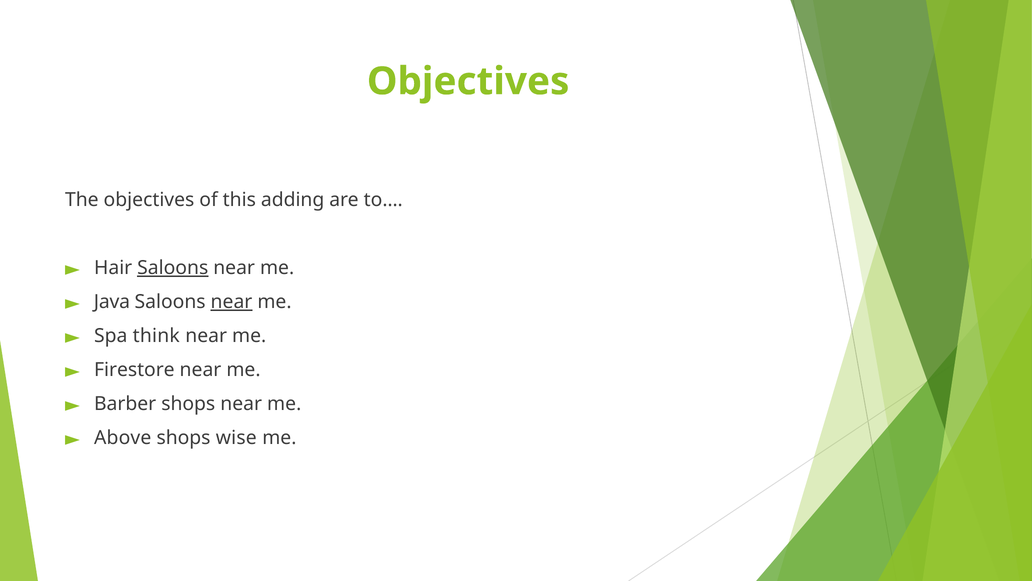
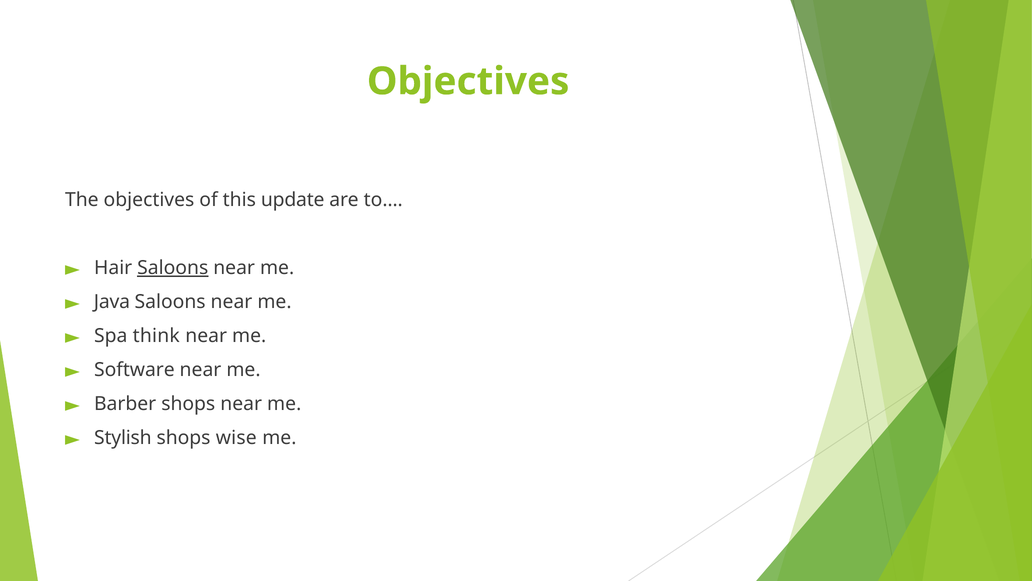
adding: adding -> update
near at (231, 302) underline: present -> none
Firestore: Firestore -> Software
Above: Above -> Stylish
